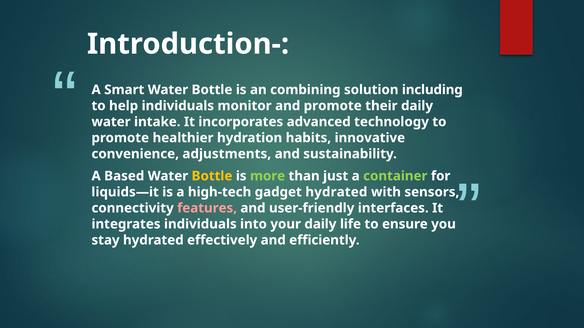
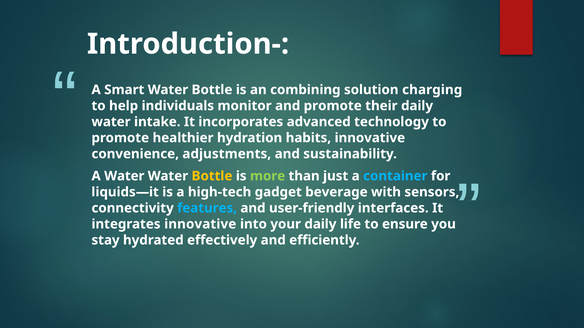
including: including -> charging
A Based: Based -> Water
container colour: light green -> light blue
gadget hydrated: hydrated -> beverage
features colour: pink -> light blue
integrates individuals: individuals -> innovative
